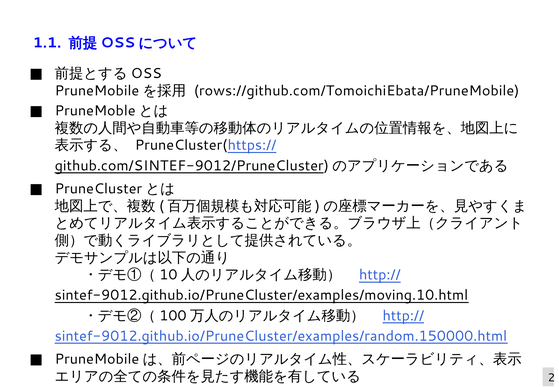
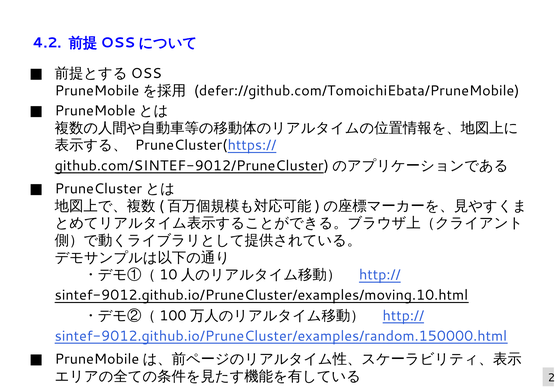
1.1: 1.1 -> 4.2
rows://github.com/TomoichiEbata/PruneMobile: rows://github.com/TomoichiEbata/PruneMobile -> defer://github.com/TomoichiEbata/PruneMobile
